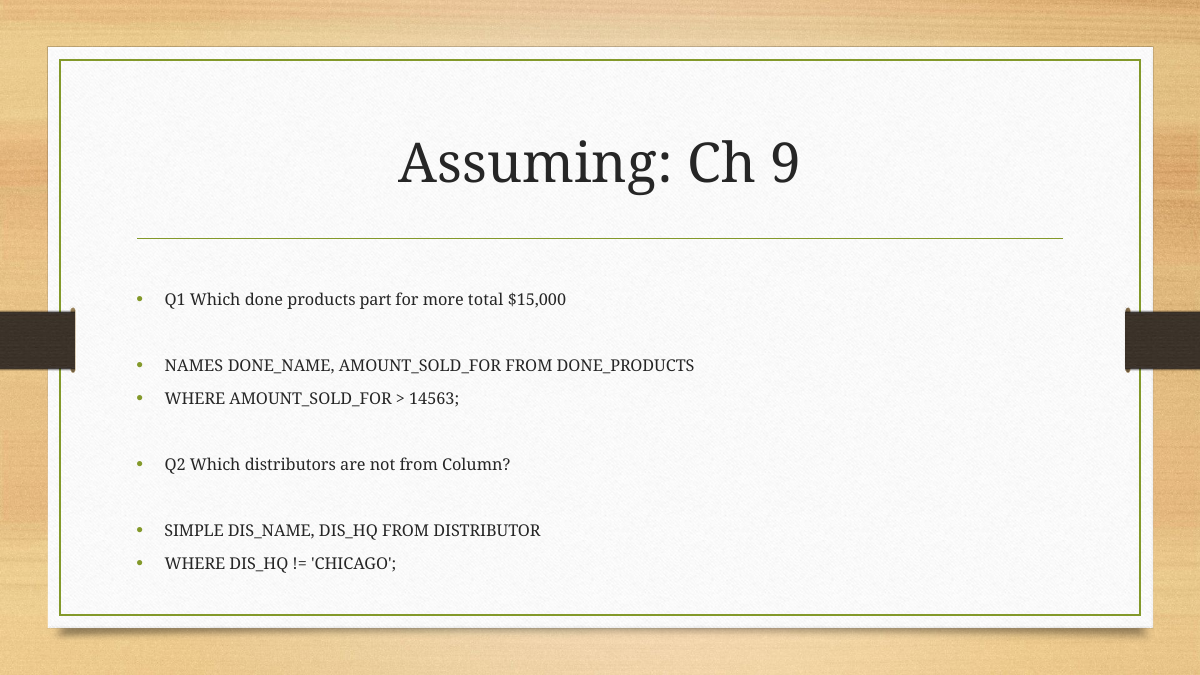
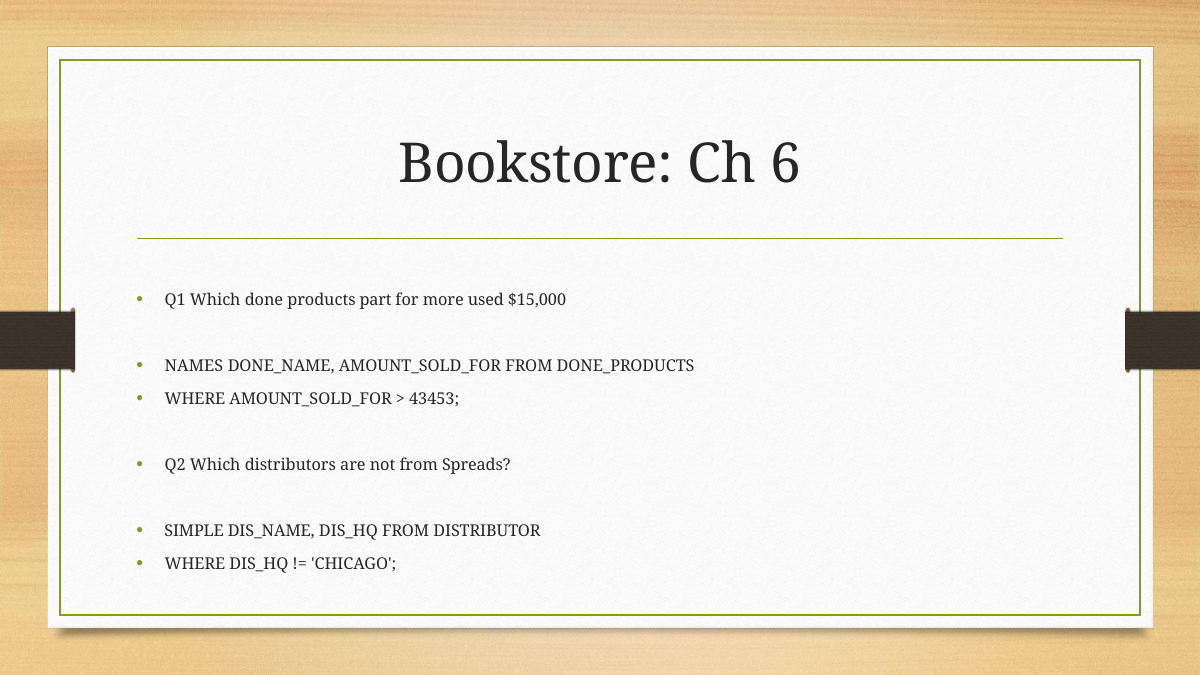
Assuming: Assuming -> Bookstore
9: 9 -> 6
total: total -> used
14563: 14563 -> 43453
Column: Column -> Spreads
